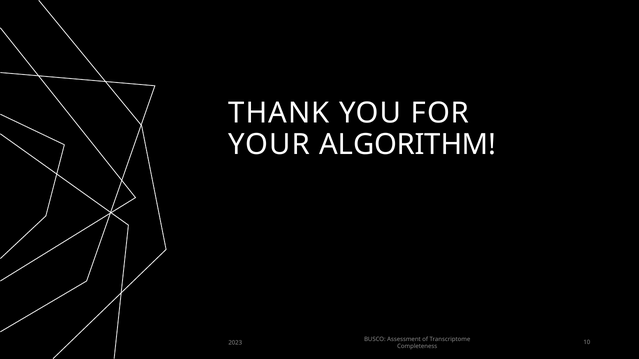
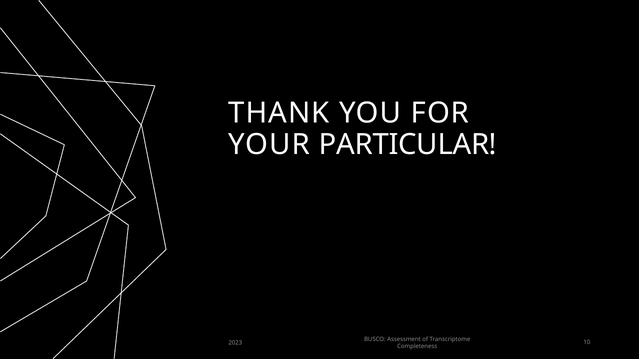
ALGORITHM: ALGORITHM -> PARTICULAR
